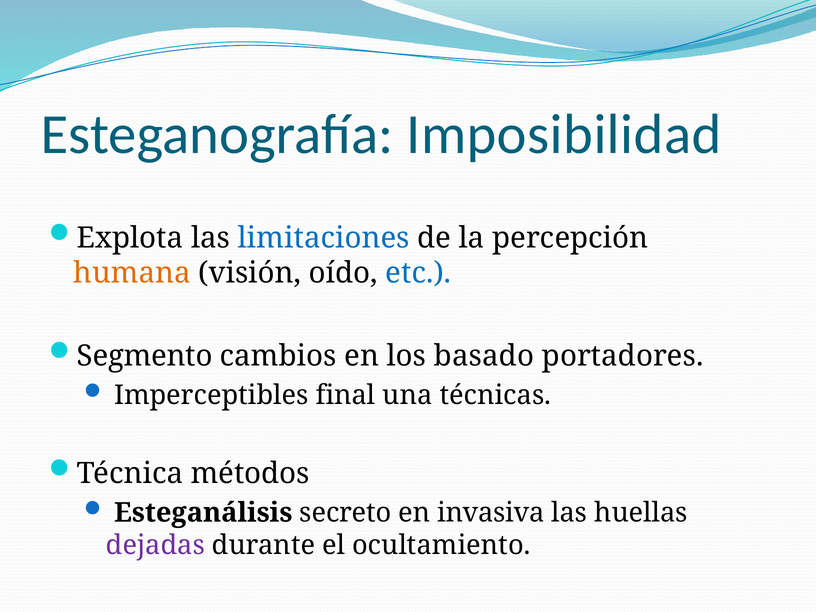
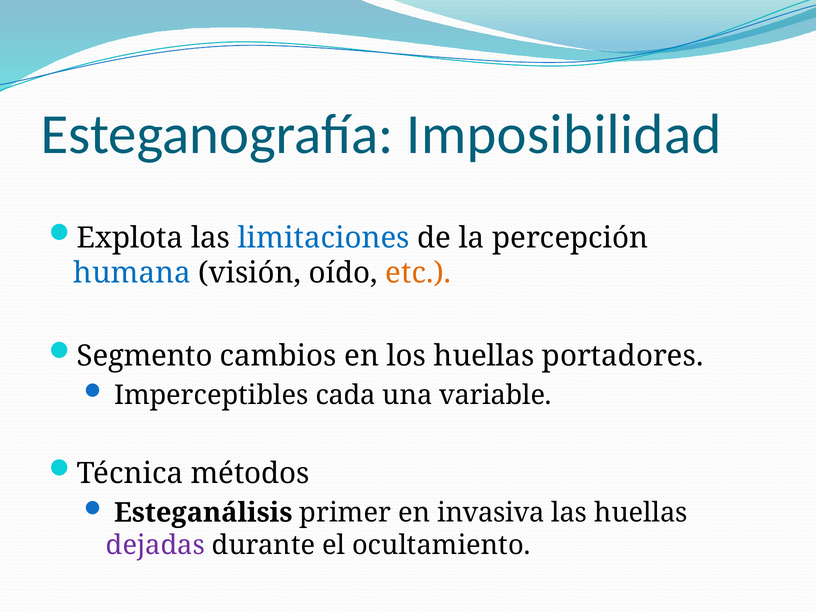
humana colour: orange -> blue
etc colour: blue -> orange
los basado: basado -> huellas
final: final -> cada
técnicas: técnicas -> variable
secreto: secreto -> primer
